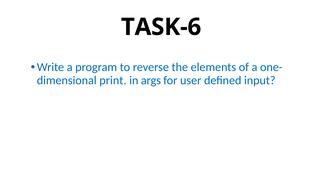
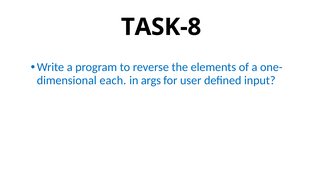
TASK-6: TASK-6 -> TASK-8
print: print -> each
